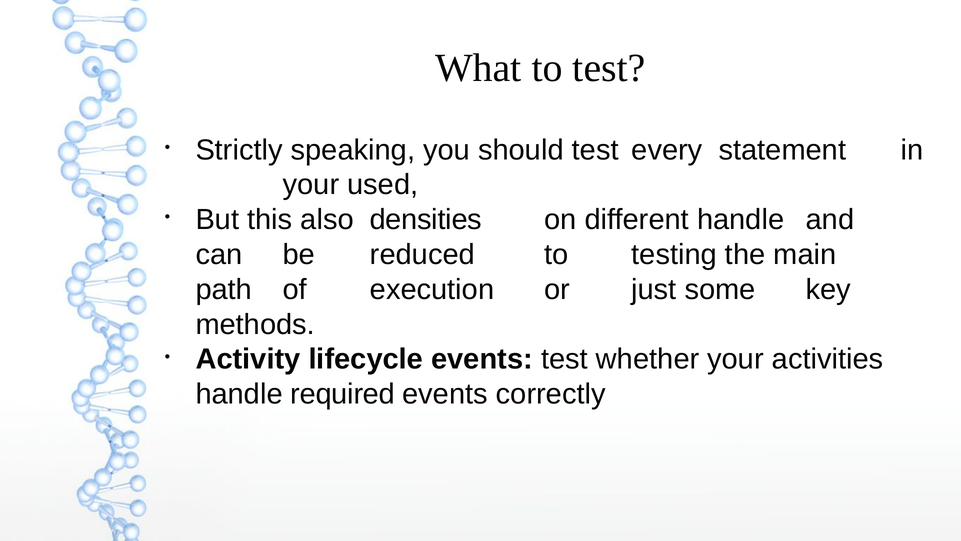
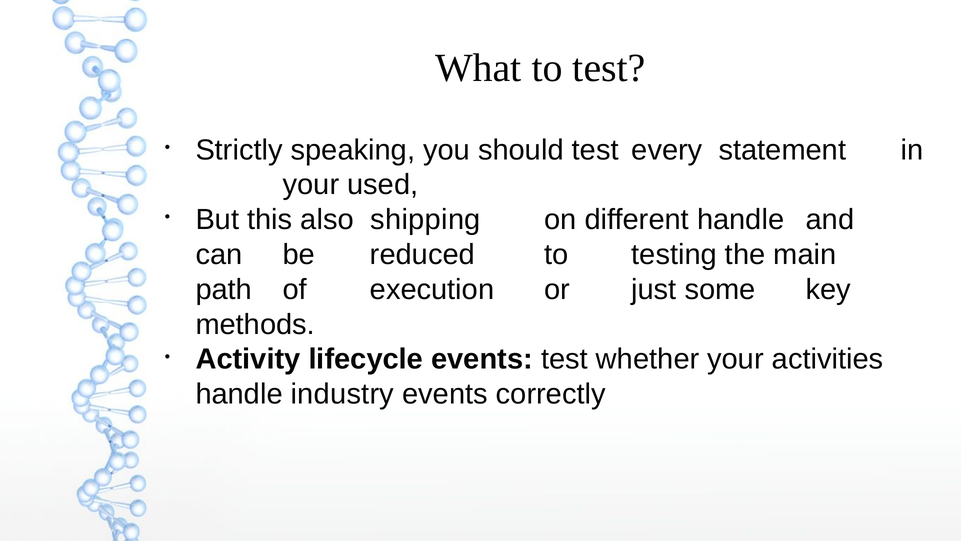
densities: densities -> shipping
required: required -> industry
